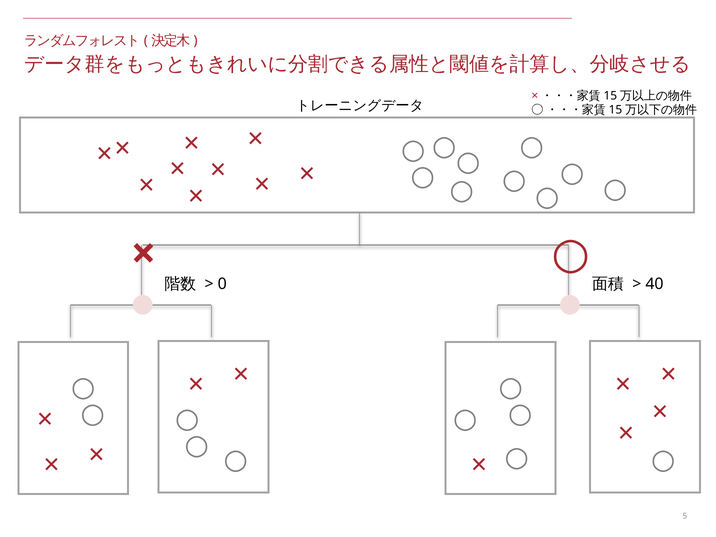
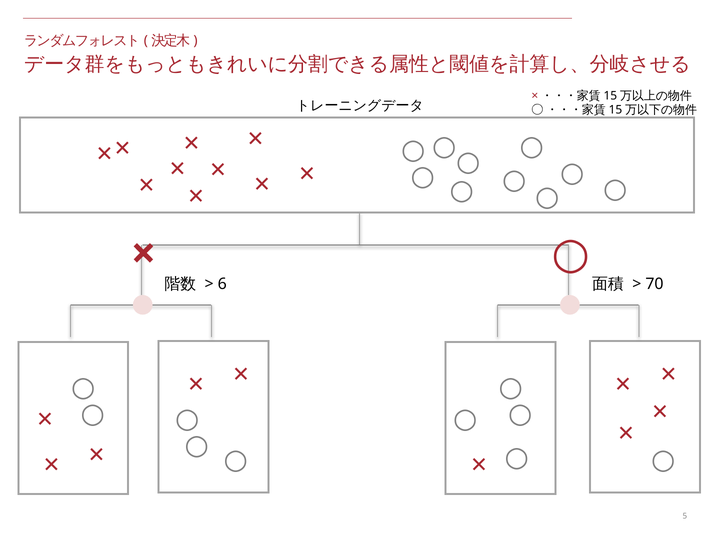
0: 0 -> 6
40: 40 -> 70
